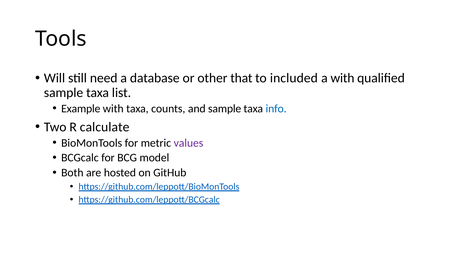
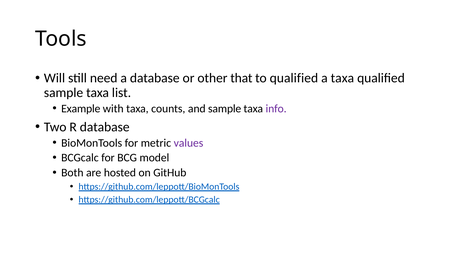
to included: included -> qualified
a with: with -> taxa
info colour: blue -> purple
R calculate: calculate -> database
